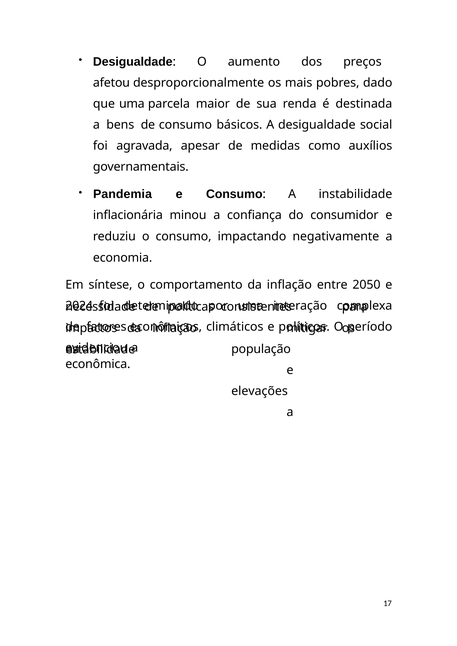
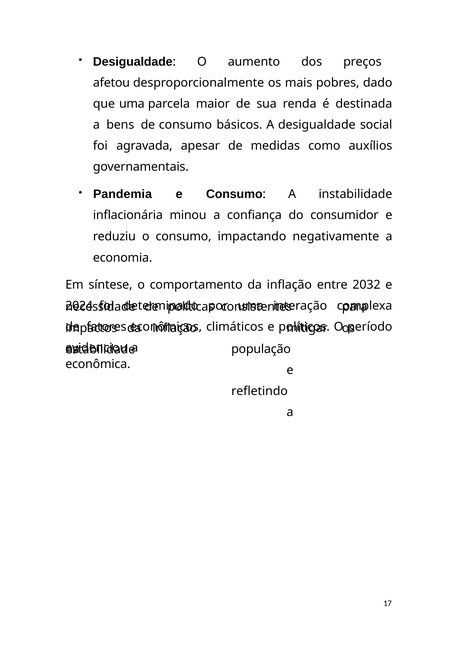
2050: 2050 -> 2032
elevações: elevações -> refletindo
